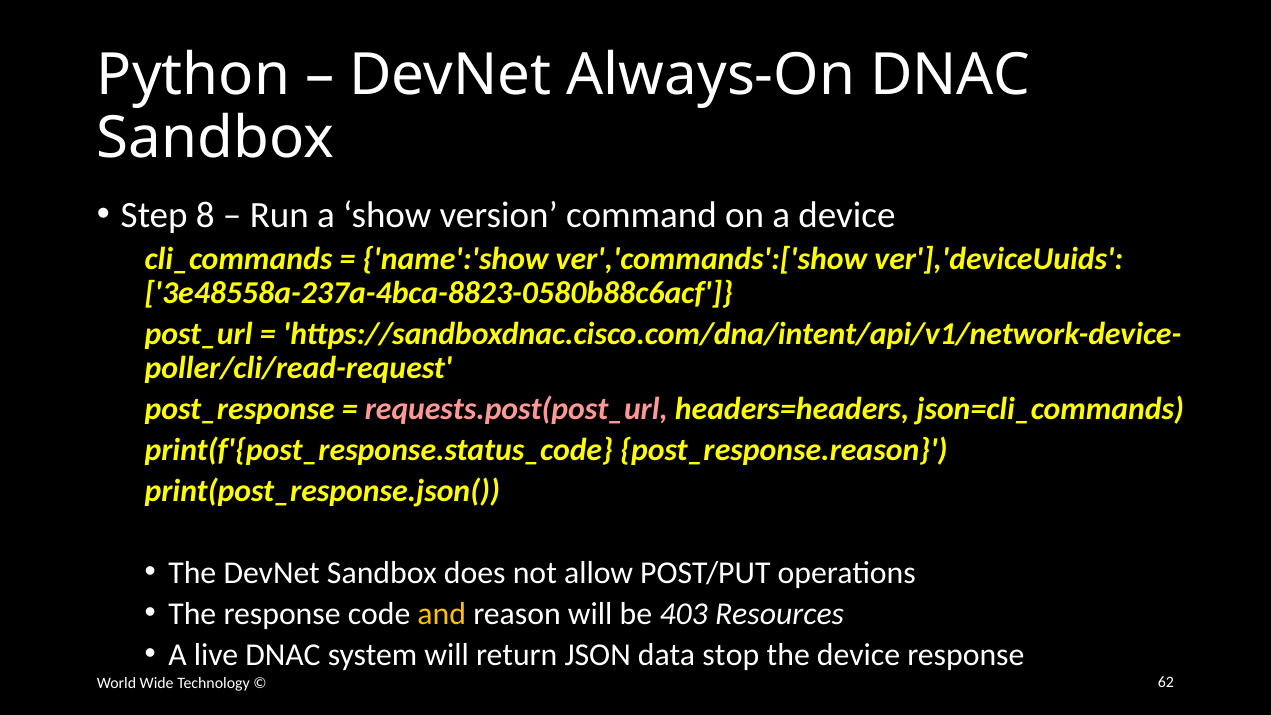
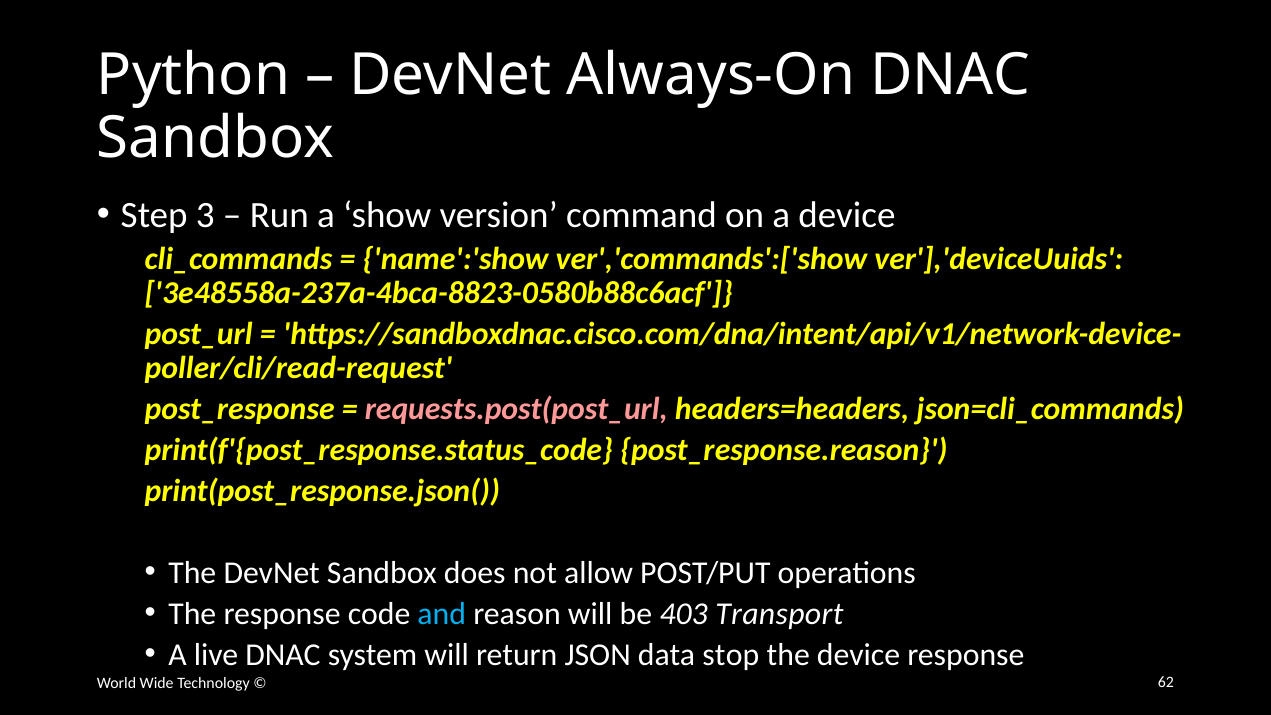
8: 8 -> 3
and colour: yellow -> light blue
Resources: Resources -> Transport
